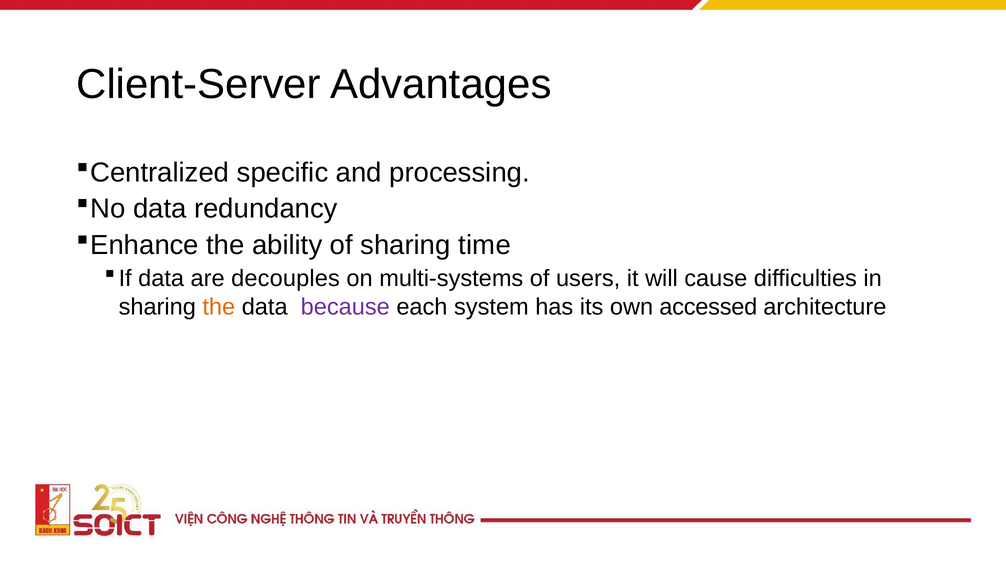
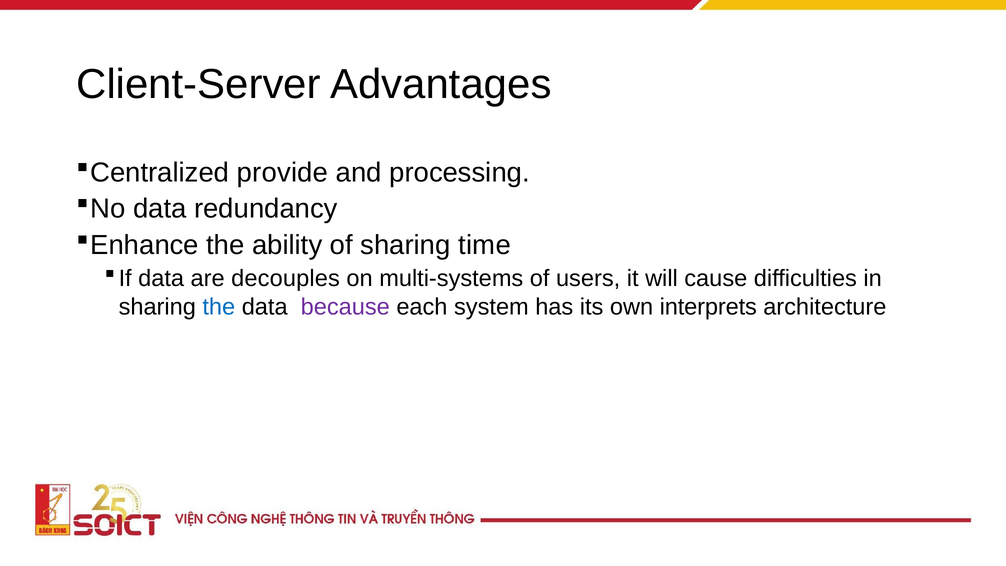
specific: specific -> provide
the at (219, 307) colour: orange -> blue
accessed: accessed -> interprets
